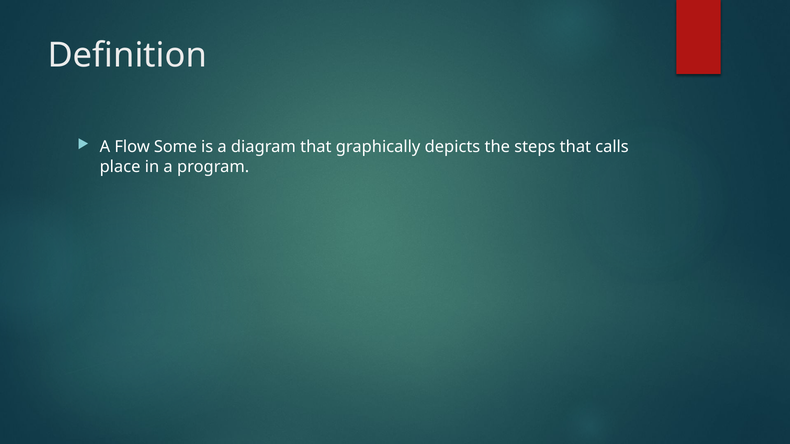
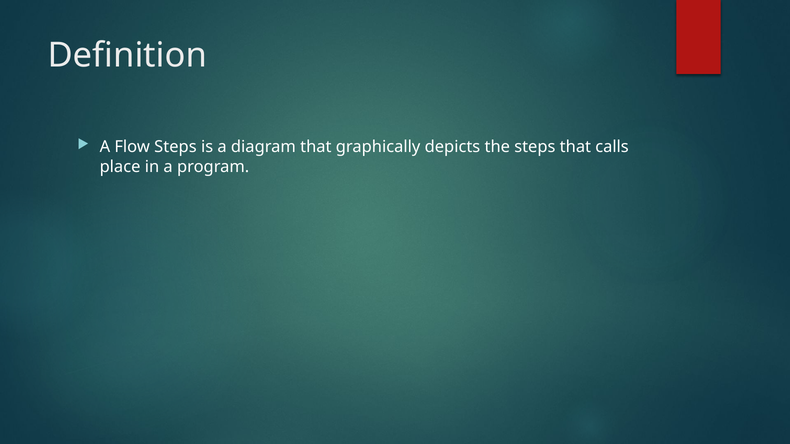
Flow Some: Some -> Steps
